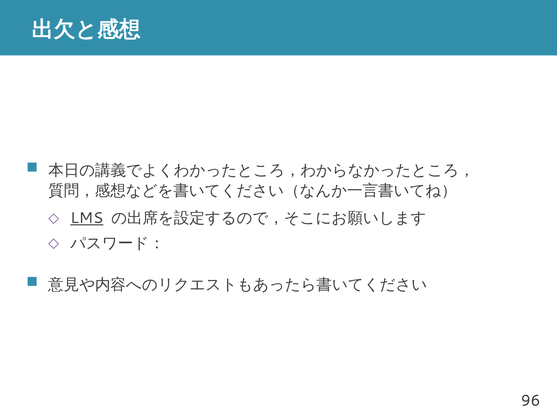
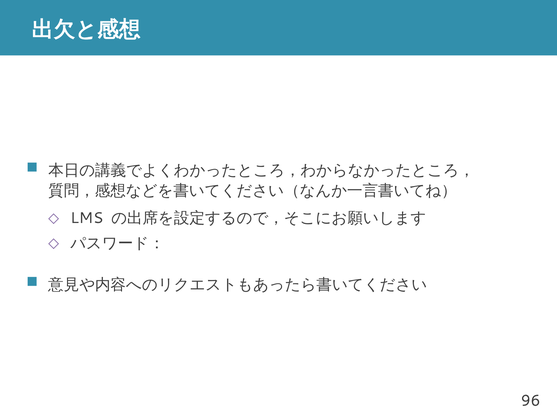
LMS underline: present -> none
